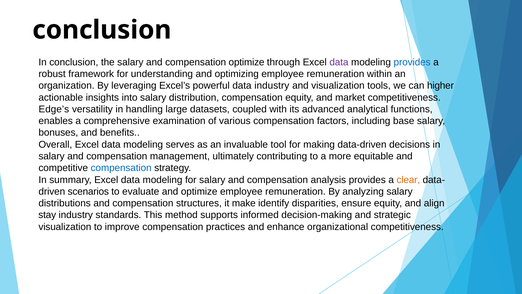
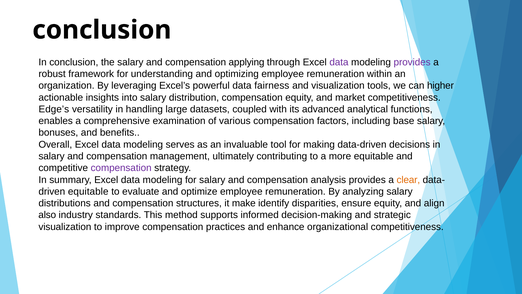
compensation optimize: optimize -> applying
provides at (412, 62) colour: blue -> purple
data industry: industry -> fairness
compensation at (121, 168) colour: blue -> purple
scenarios at (88, 191): scenarios -> equitable
stay: stay -> also
